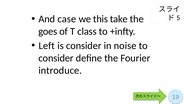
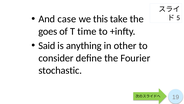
class: class -> time
Left: Left -> Said
is consider: consider -> anything
noise: noise -> other
introduce: introduce -> stochastic
